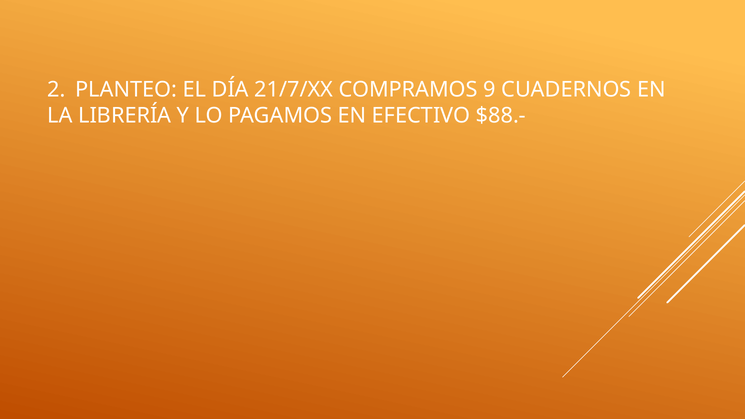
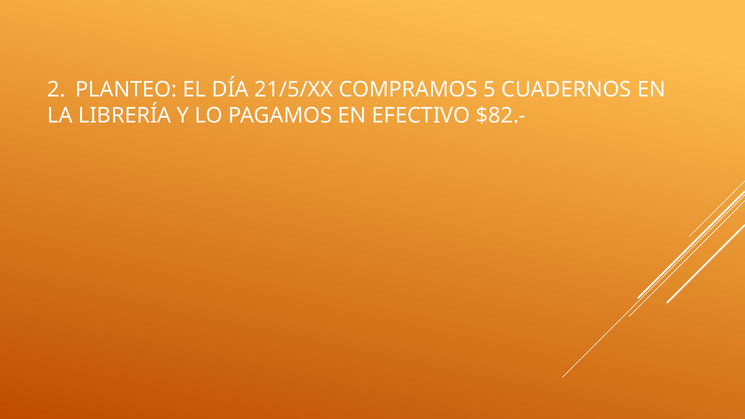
21/7/XX: 21/7/XX -> 21/5/XX
9: 9 -> 5
$88.-: $88.- -> $82.-
